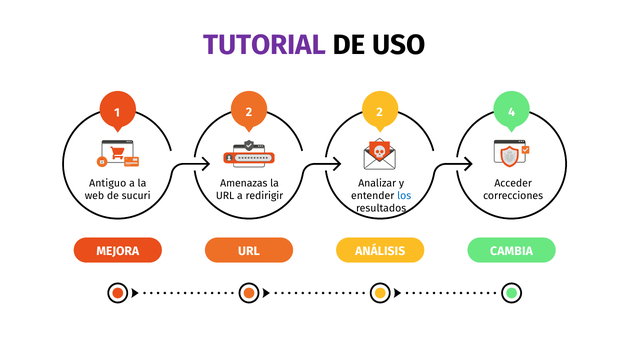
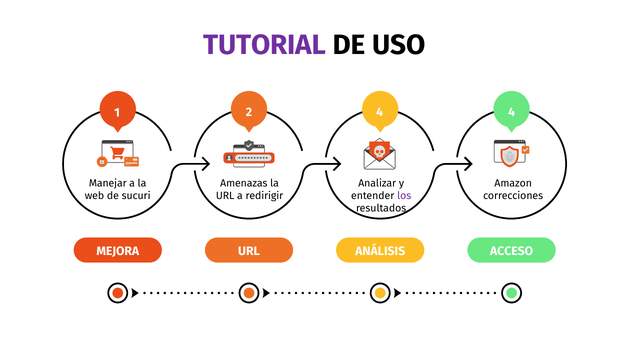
2 2: 2 -> 4
Antiguo: Antiguo -> Manejar
Acceder: Acceder -> Amazon
los colour: blue -> purple
CAMBIA: CAMBIA -> ACCESO
